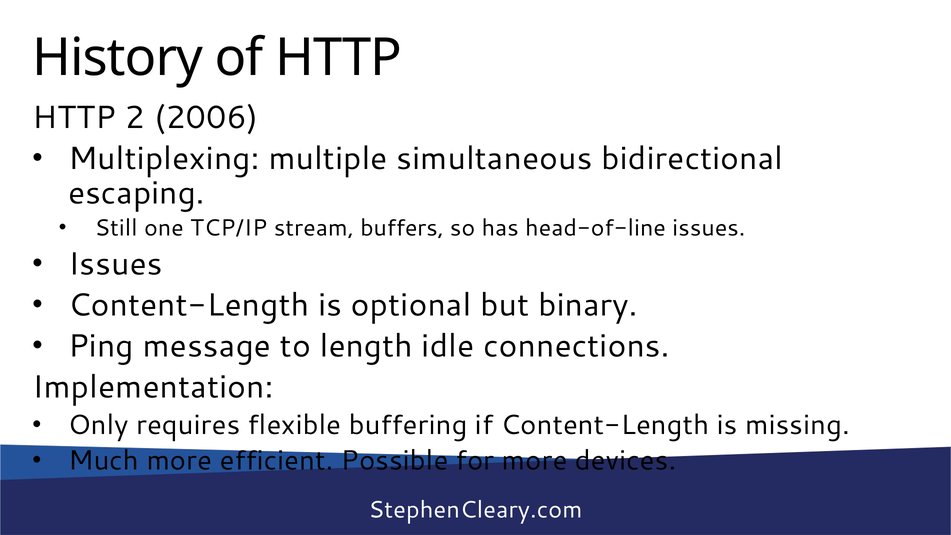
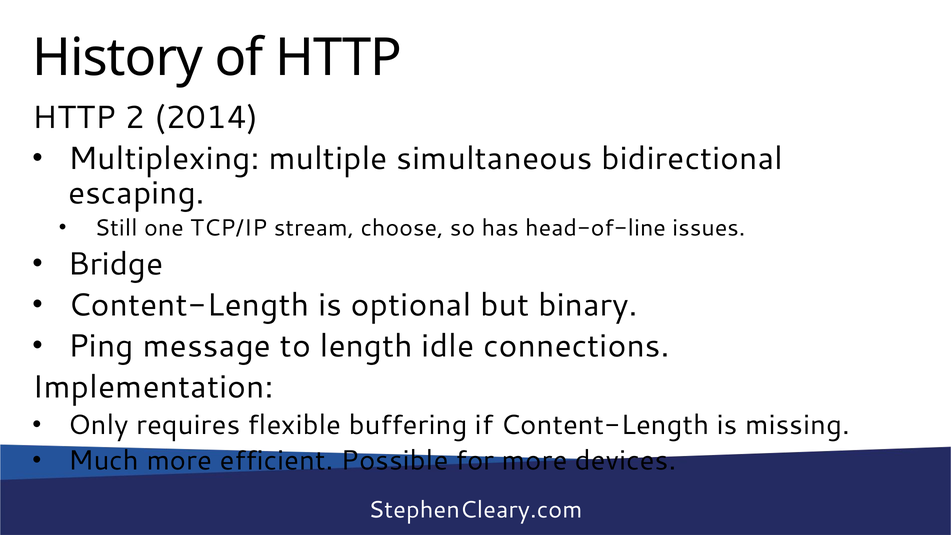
2006: 2006 -> 2014
buffers: buffers -> choose
Issues at (115, 264): Issues -> Bridge
